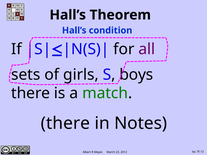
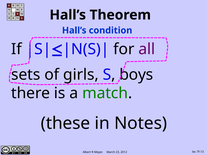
there at (65, 124): there -> these
